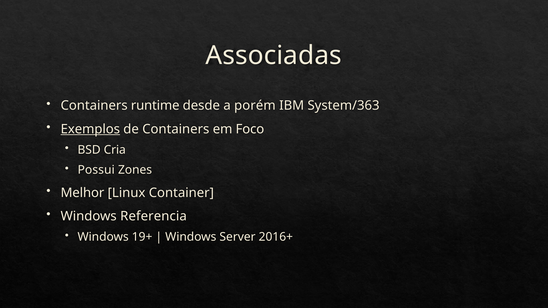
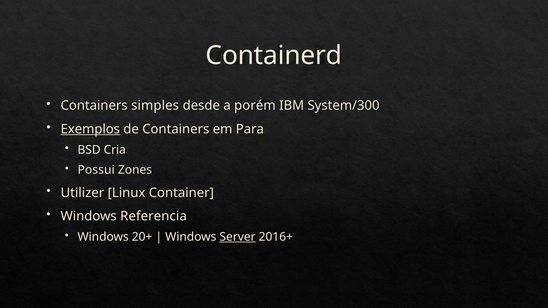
Associadas: Associadas -> Containerd
runtime: runtime -> simples
System/363: System/363 -> System/300
Foco: Foco -> Para
Melhor: Melhor -> Utilizer
19+: 19+ -> 20+
Server underline: none -> present
